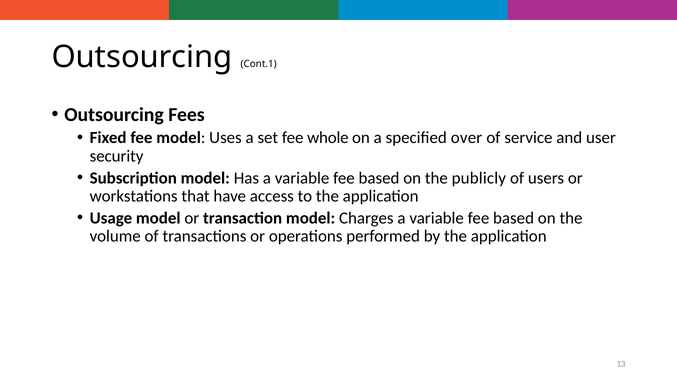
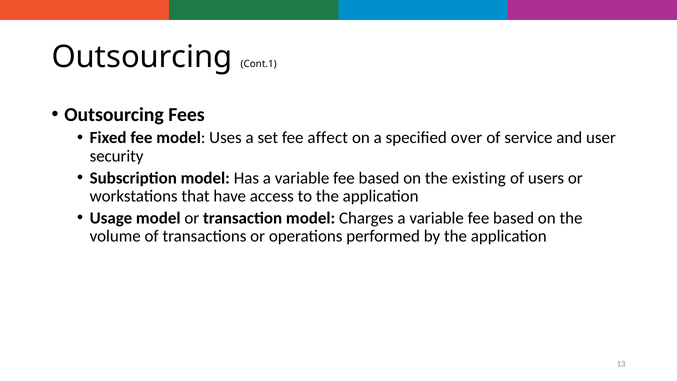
whole: whole -> affect
publicly: publicly -> existing
